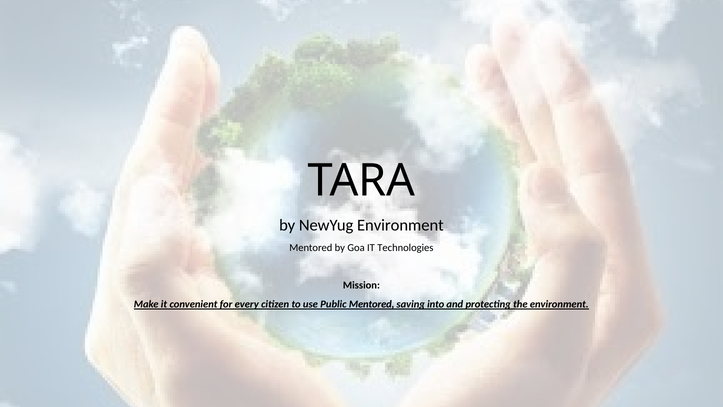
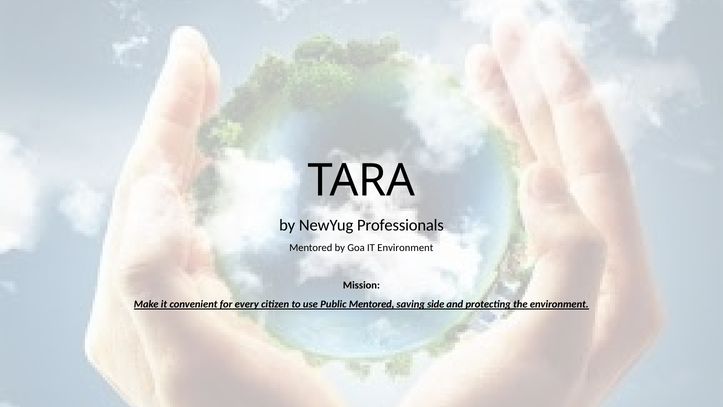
NewYug Environment: Environment -> Professionals
IT Technologies: Technologies -> Environment
into: into -> side
